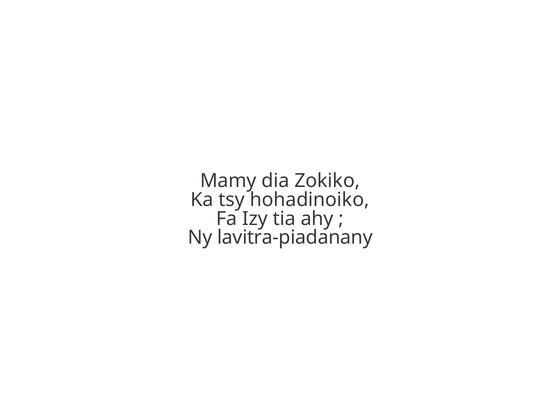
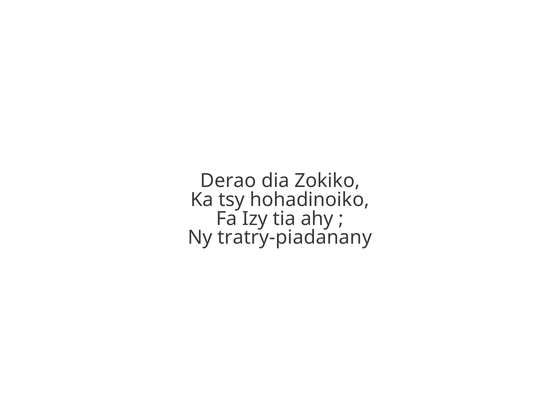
Mamy: Mamy -> Derao
lavitra-piadanany: lavitra-piadanany -> tratry-piadanany
